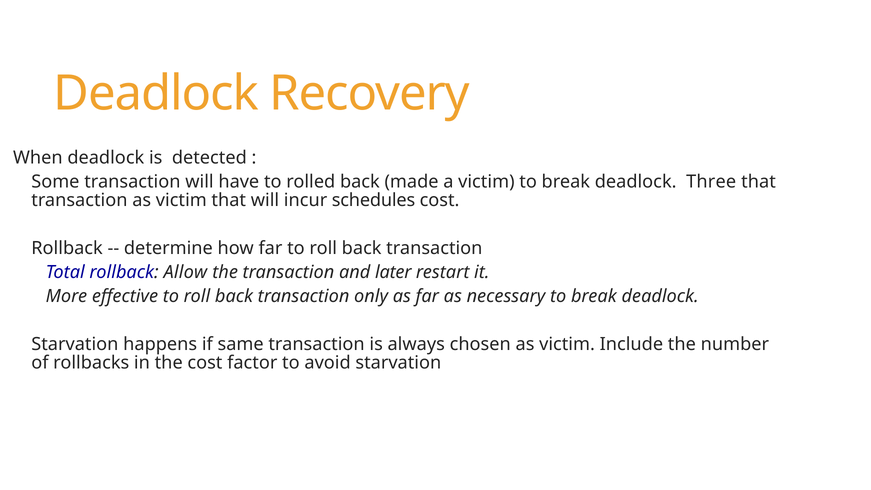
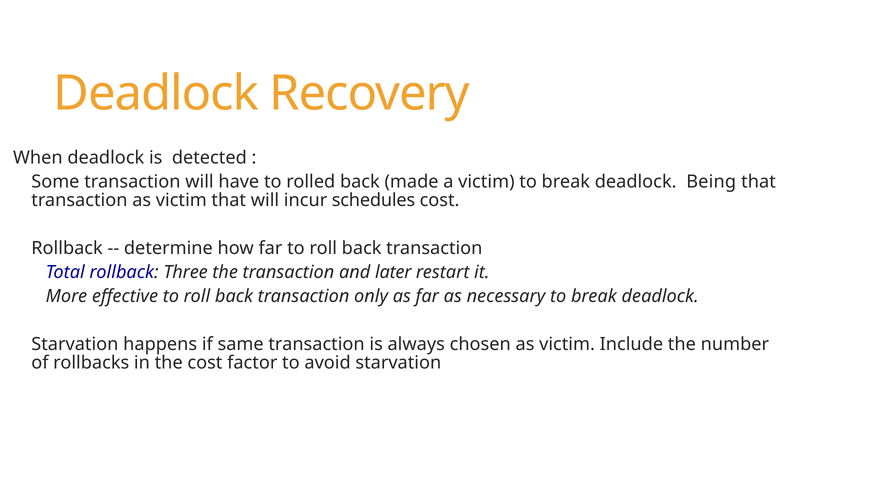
Three: Three -> Being
Allow: Allow -> Three
